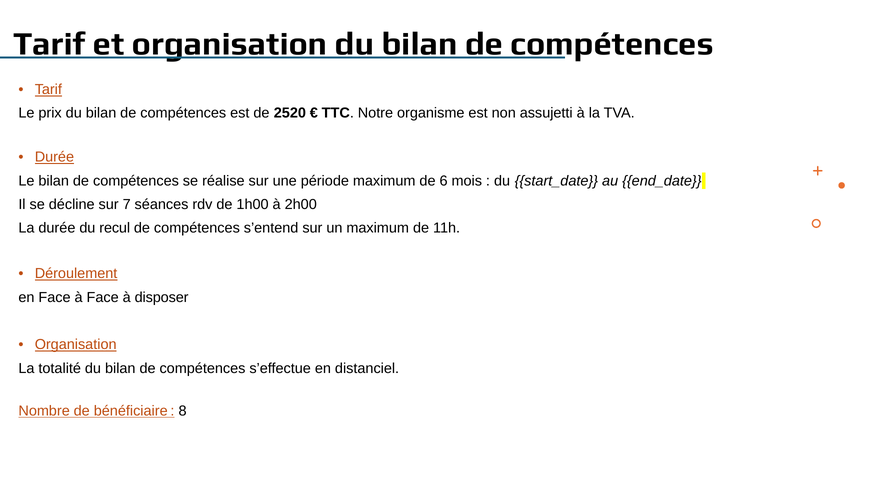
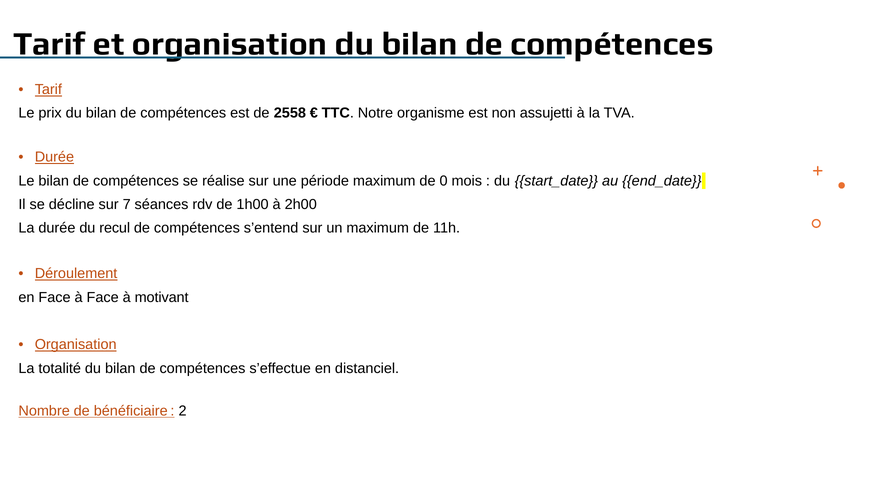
2520: 2520 -> 2558
6: 6 -> 0
disposer: disposer -> motivant
8: 8 -> 2
